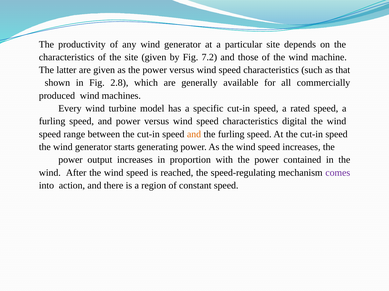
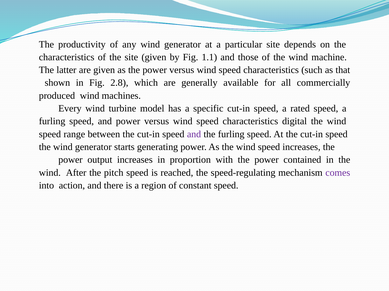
7.2: 7.2 -> 1.1
and at (194, 134) colour: orange -> purple
After the wind: wind -> pitch
